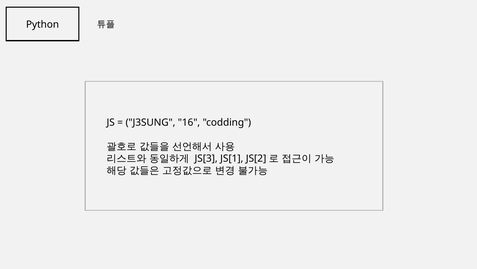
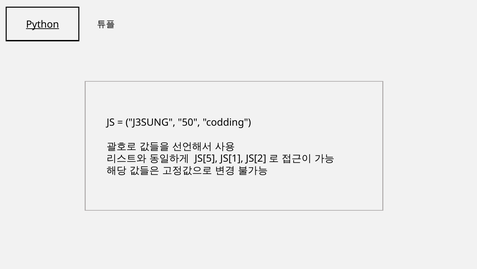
Python underline: none -> present
16: 16 -> 50
JS[3: JS[3 -> JS[5
